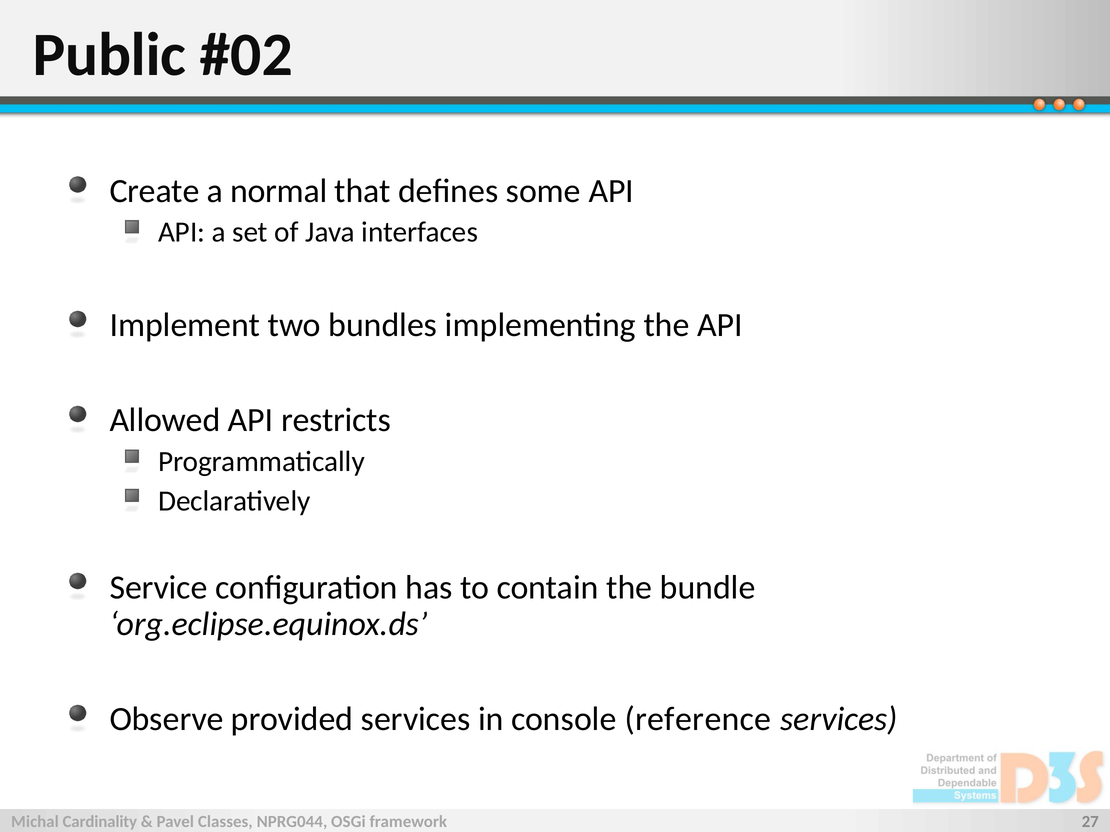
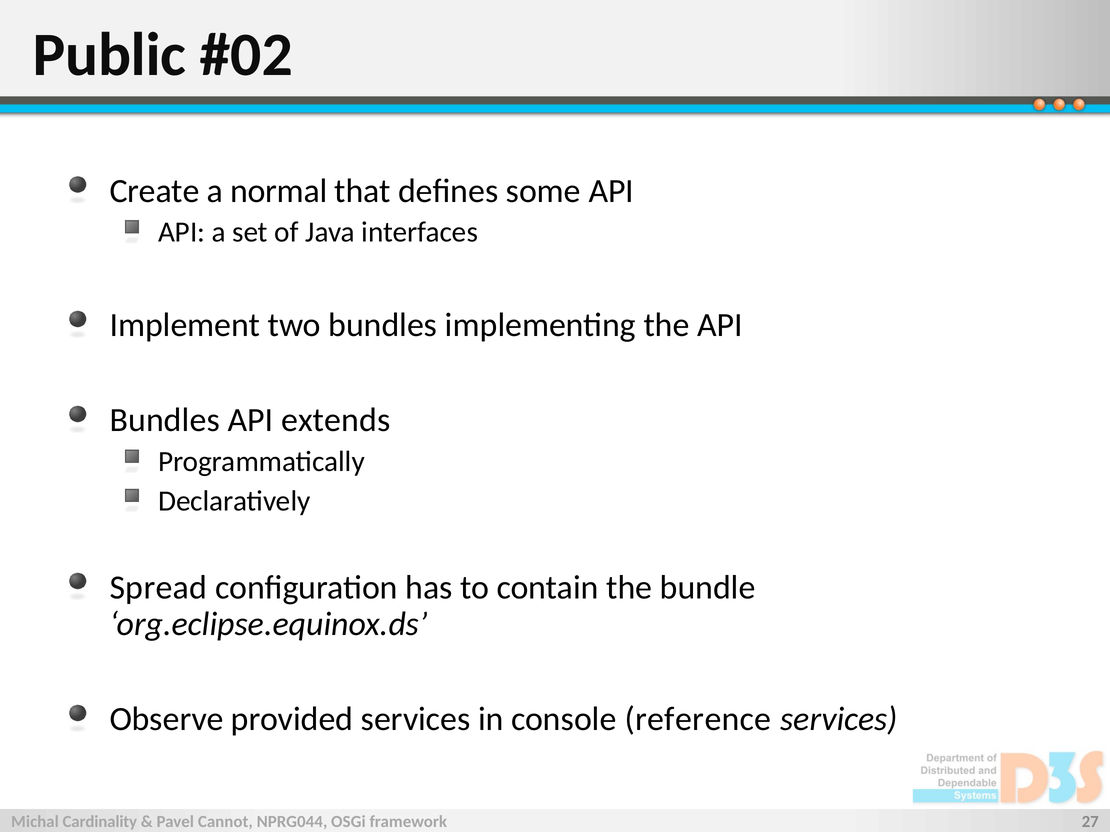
Allowed at (165, 421): Allowed -> Bundles
restricts: restricts -> extends
Service: Service -> Spread
Classes: Classes -> Cannot
